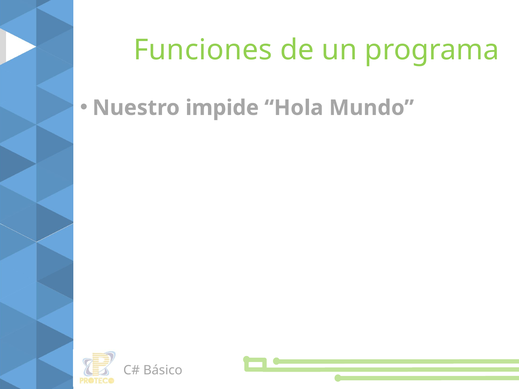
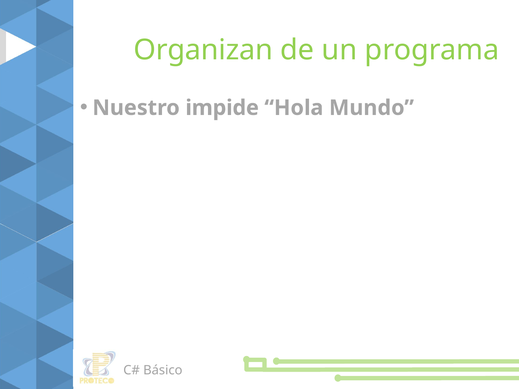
Funciones: Funciones -> Organizan
